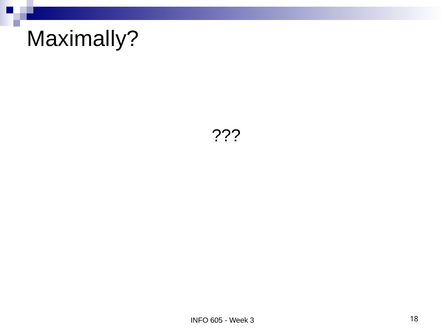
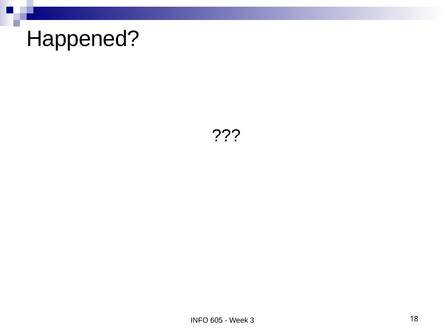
Maximally: Maximally -> Happened
